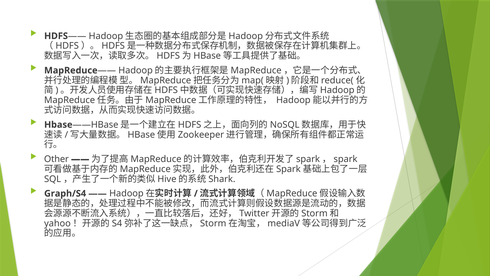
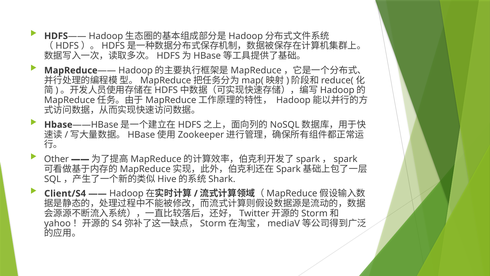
Graph/S4: Graph/S4 -> Client/S4
